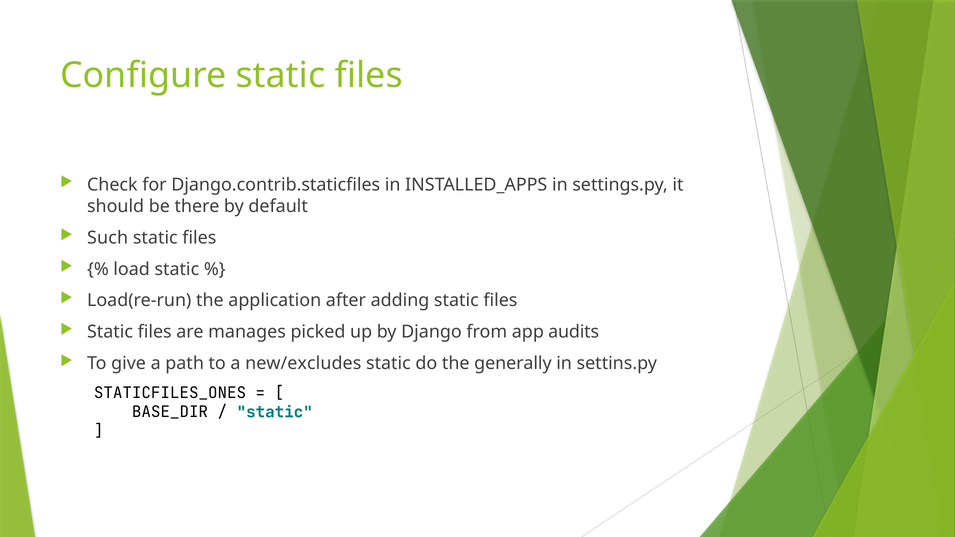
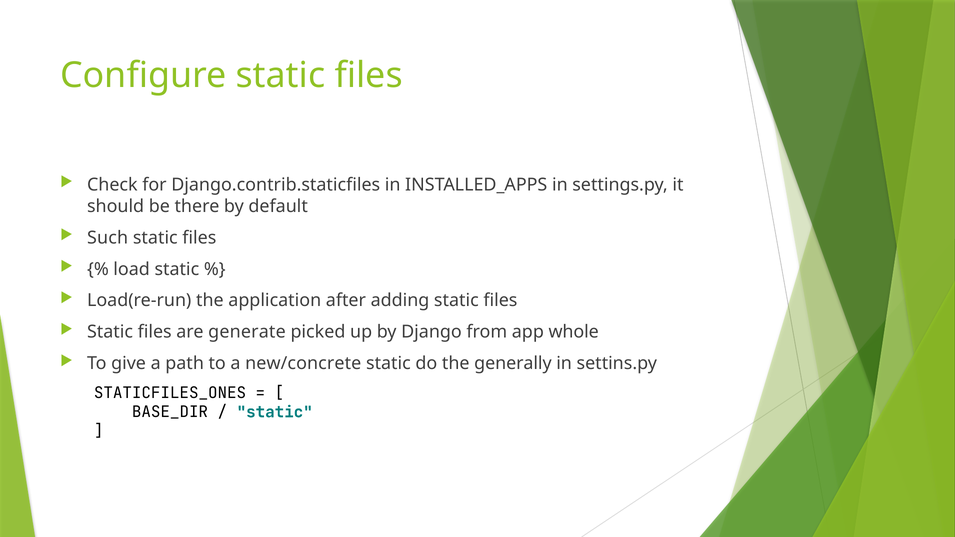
manages: manages -> generate
audits: audits -> whole
new/excludes: new/excludes -> new/concrete
